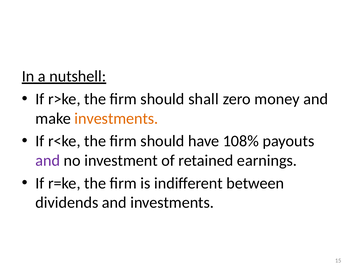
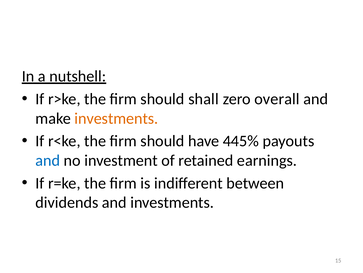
money: money -> overall
108%: 108% -> 445%
and at (48, 160) colour: purple -> blue
